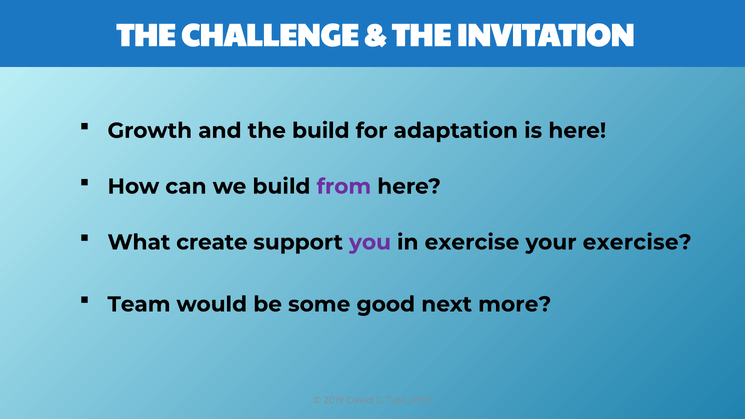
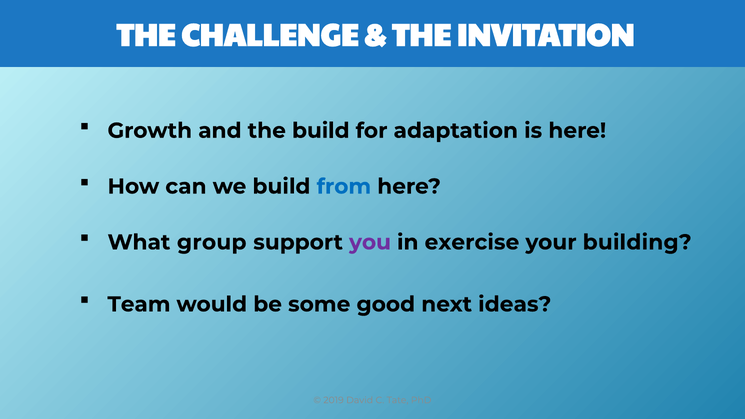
from colour: purple -> blue
create: create -> group
your exercise: exercise -> building
more: more -> ideas
